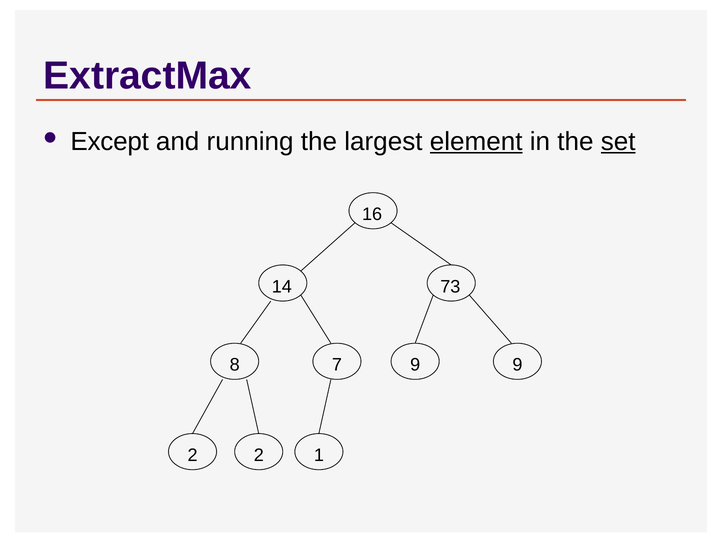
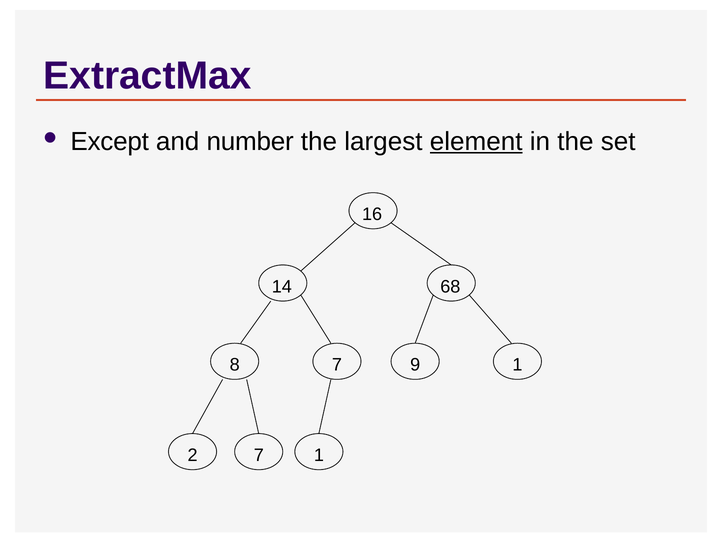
running: running -> number
set underline: present -> none
73: 73 -> 68
9 9: 9 -> 1
2 2: 2 -> 7
